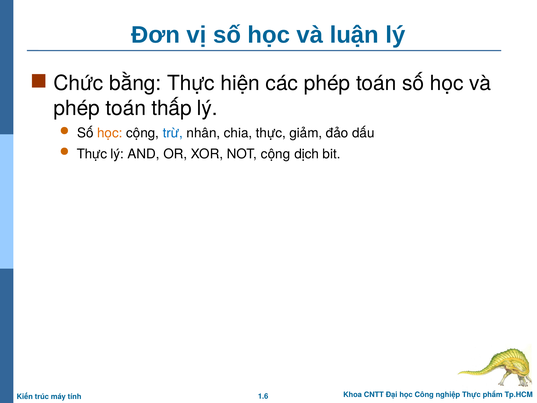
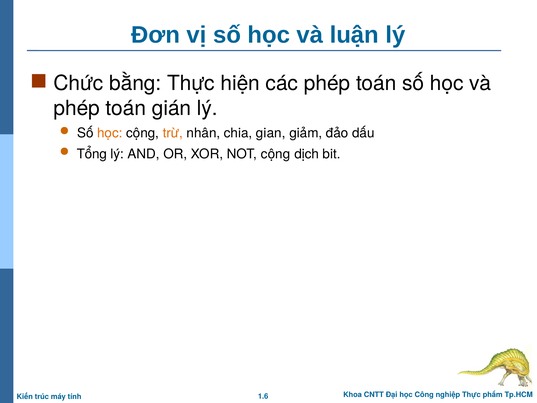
thấp: thấp -> gián
trừ colour: blue -> orange
chia thực: thực -> gian
Thực at (92, 154): Thực -> Tổng
